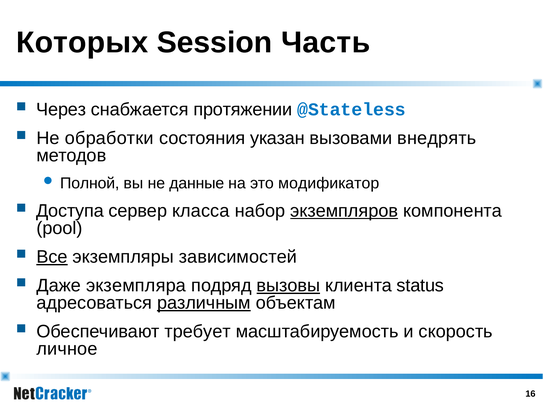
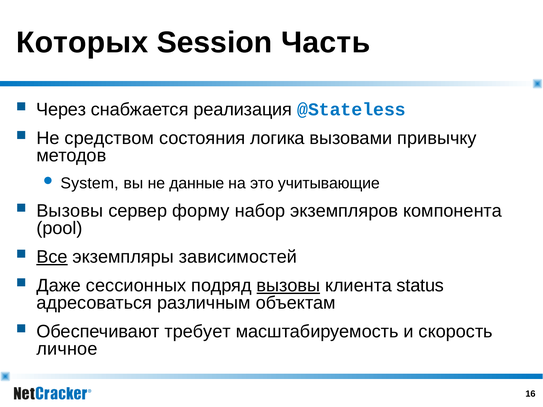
протяжении: протяжении -> реализация
обработки: обработки -> средством
указан: указан -> логика
внедрять: внедрять -> привычку
Полной: Полной -> System
модификатор: модификатор -> учитывающие
Доступа at (70, 211): Доступа -> Вызовы
класса: класса -> форму
экземпляров underline: present -> none
экземпляра: экземпляра -> сессионных
различным underline: present -> none
